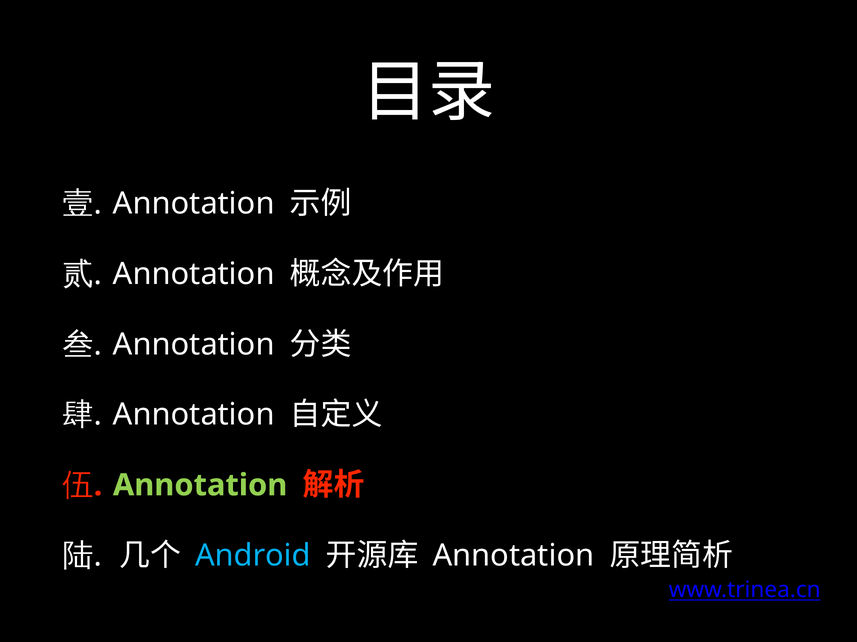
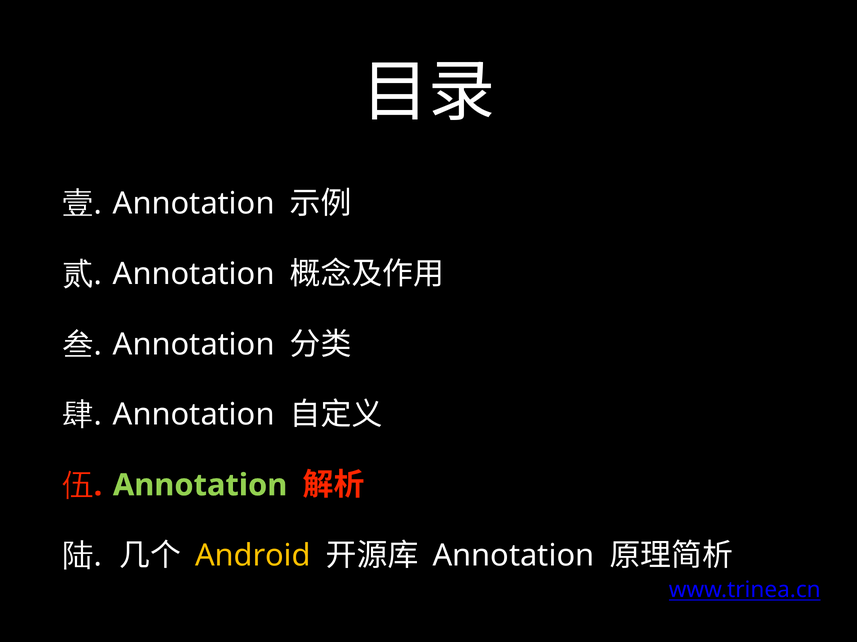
Android colour: light blue -> yellow
